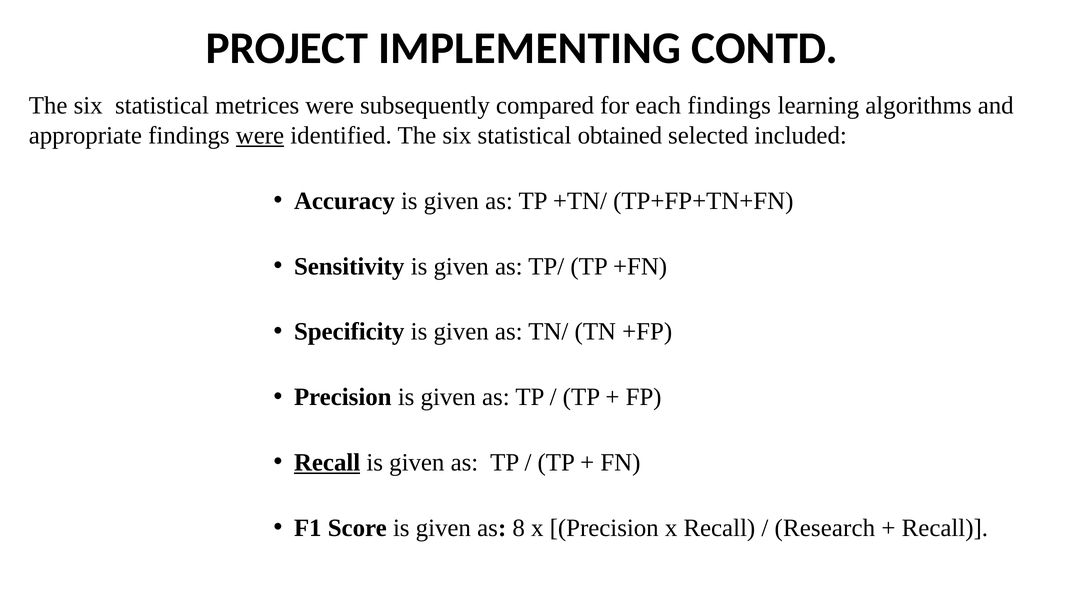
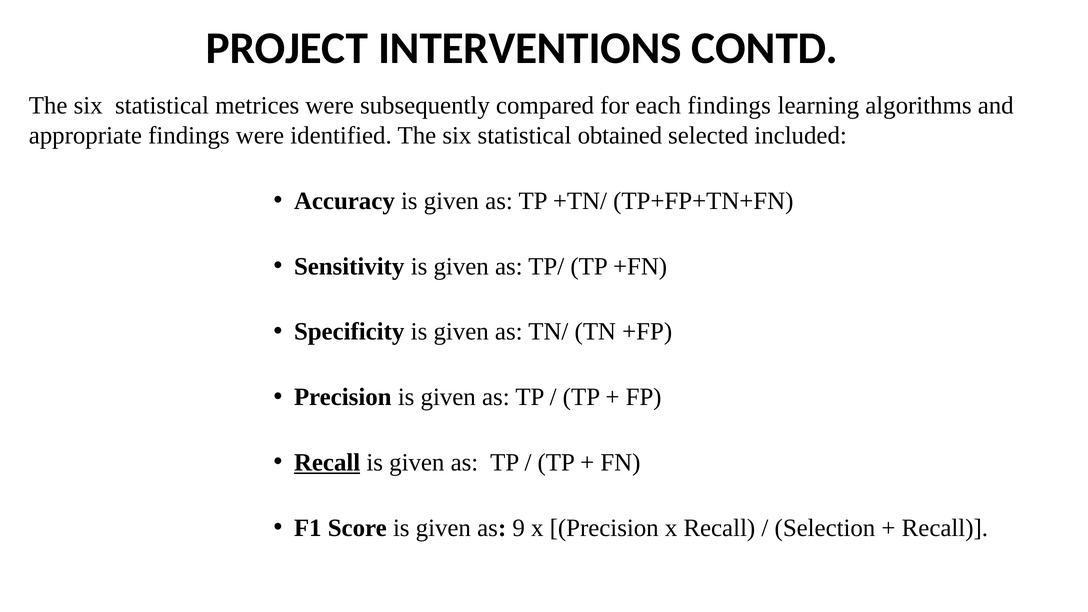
IMPLEMENTING: IMPLEMENTING -> INTERVENTIONS
were at (260, 136) underline: present -> none
8: 8 -> 9
Research: Research -> Selection
